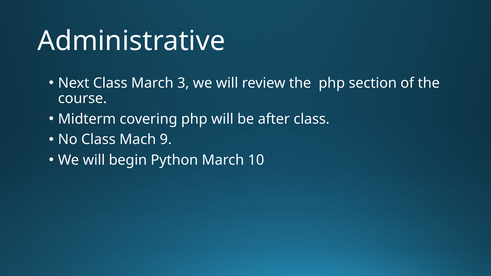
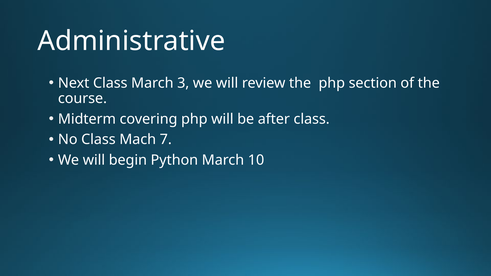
9: 9 -> 7
